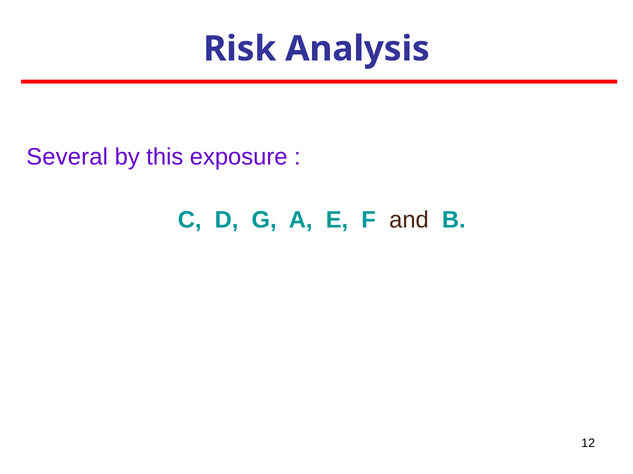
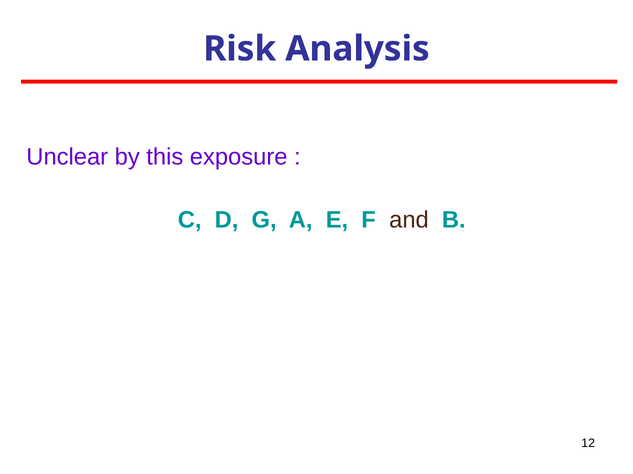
Several: Several -> Unclear
